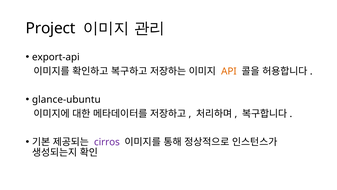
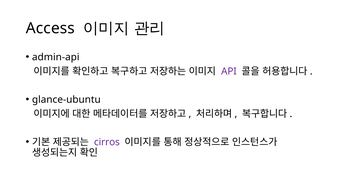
Project: Project -> Access
export-api: export-api -> admin-api
API colour: orange -> purple
